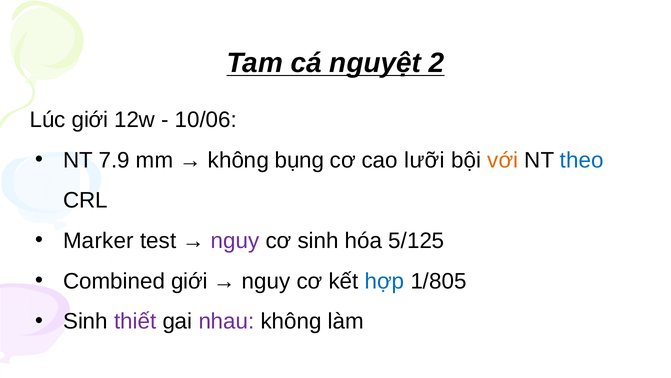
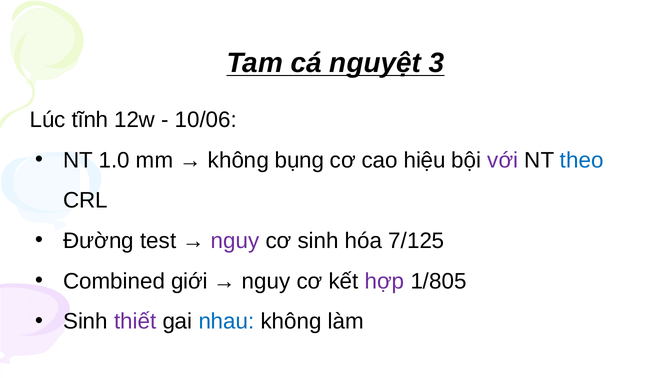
2: 2 -> 3
Lúc giới: giới -> tĩnh
7.9: 7.9 -> 1.0
lưỡi: lưỡi -> hiệu
với colour: orange -> purple
Marker: Marker -> Đường
5/125: 5/125 -> 7/125
hợp colour: blue -> purple
nhau colour: purple -> blue
